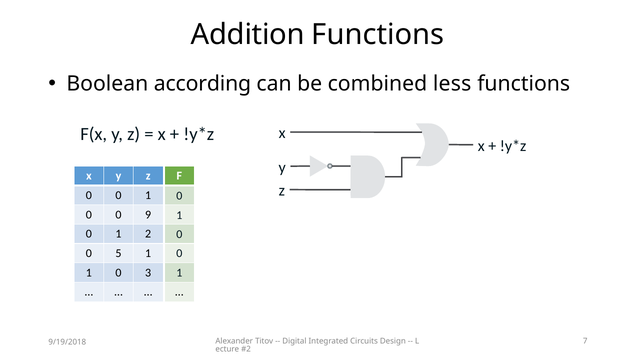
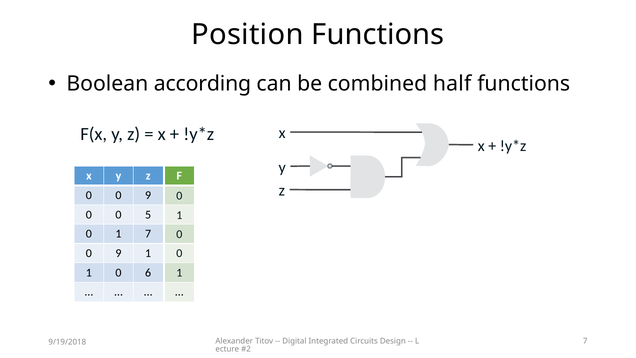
Addition: Addition -> Position
less: less -> half
1 at (148, 195): 1 -> 9
9: 9 -> 5
1 2: 2 -> 7
5 at (118, 253): 5 -> 9
3: 3 -> 6
